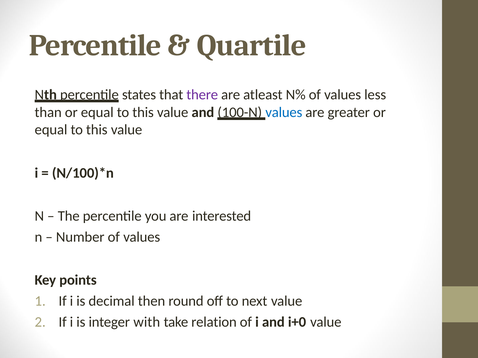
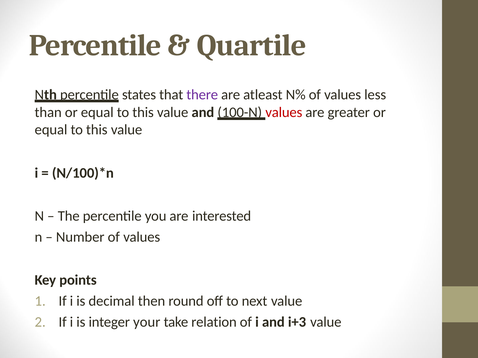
values at (284, 112) colour: blue -> red
with: with -> your
i+0: i+0 -> i+3
